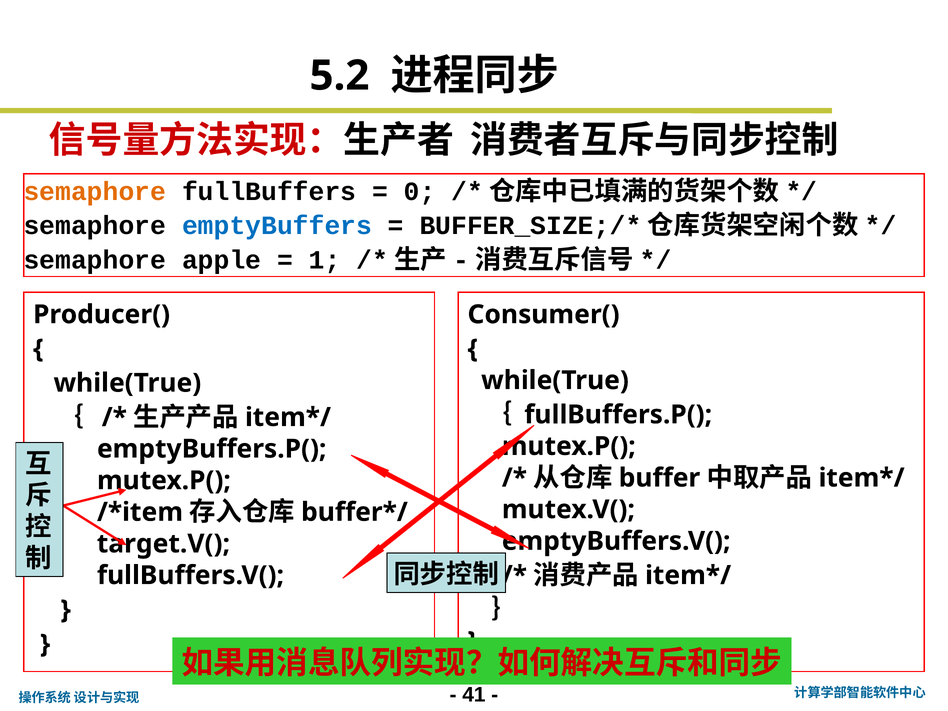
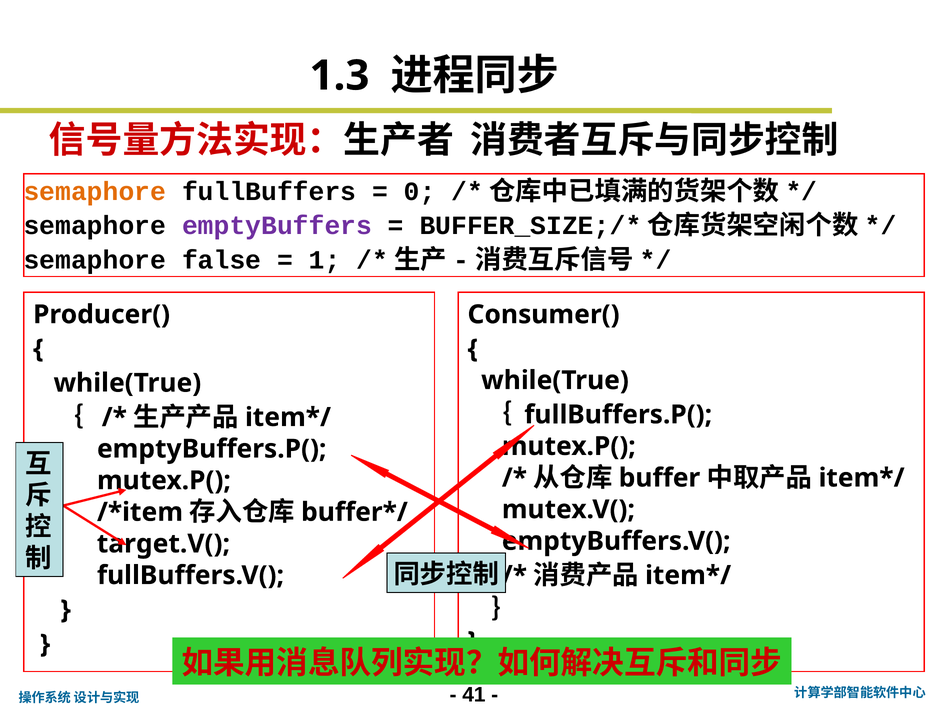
5.2: 5.2 -> 1.3
emptyBuffers colour: blue -> purple
apple: apple -> false
